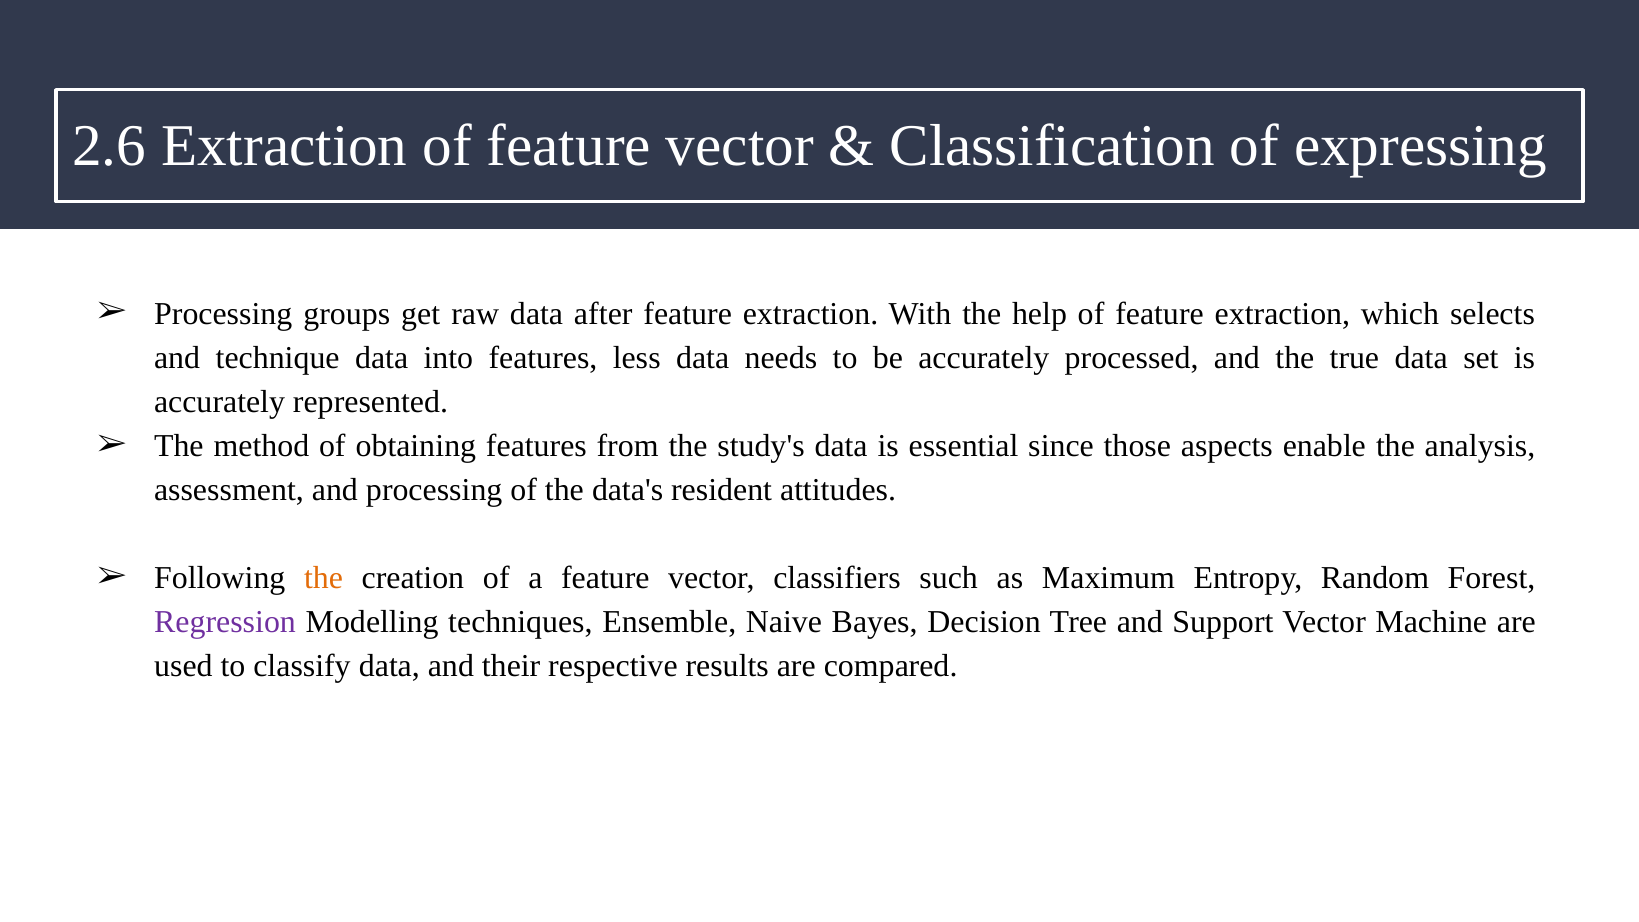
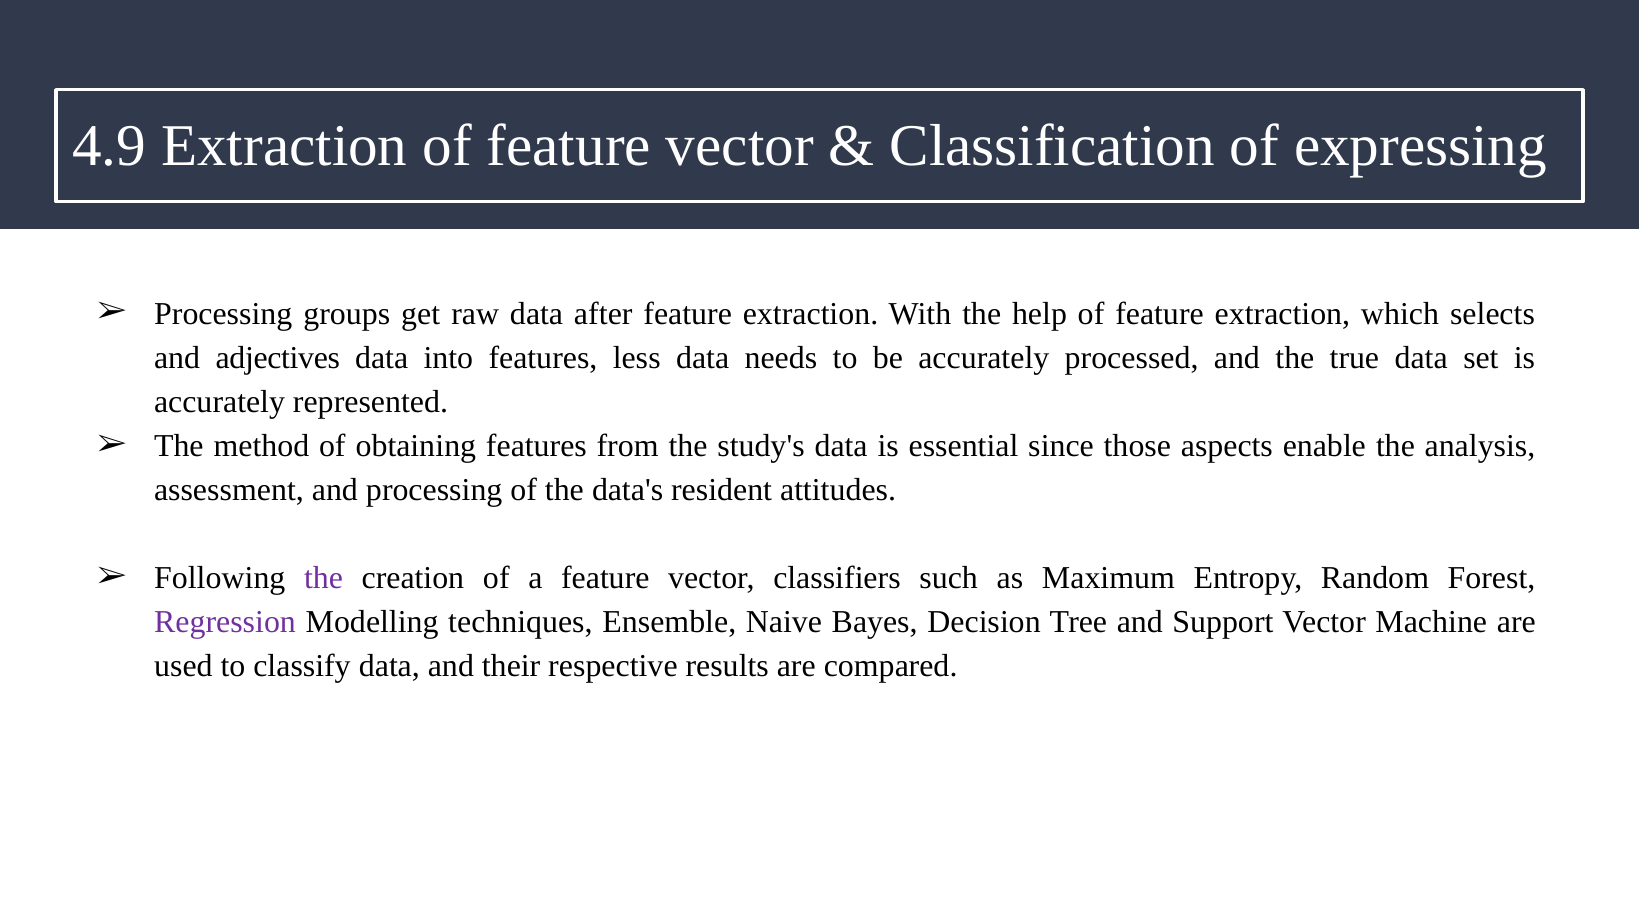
2.6: 2.6 -> 4.9
technique: technique -> adjectives
the at (323, 578) colour: orange -> purple
